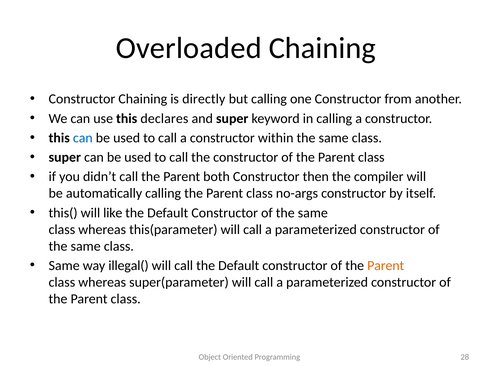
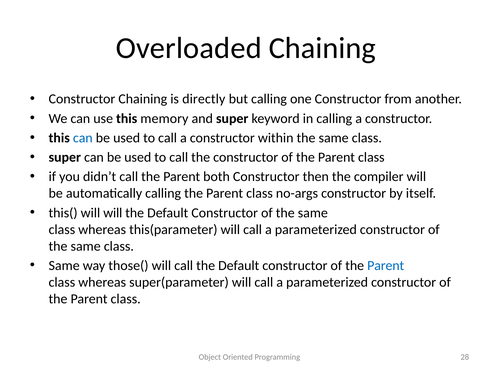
declares: declares -> memory
will like: like -> will
illegal(: illegal( -> those(
Parent at (386, 266) colour: orange -> blue
